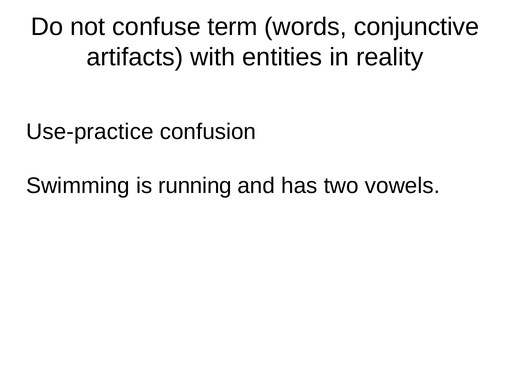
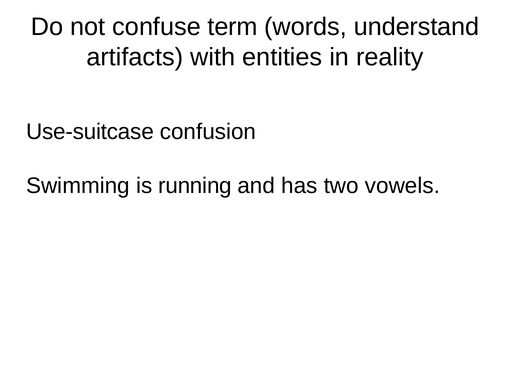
conjunctive: conjunctive -> understand
Use-practice: Use-practice -> Use-suitcase
